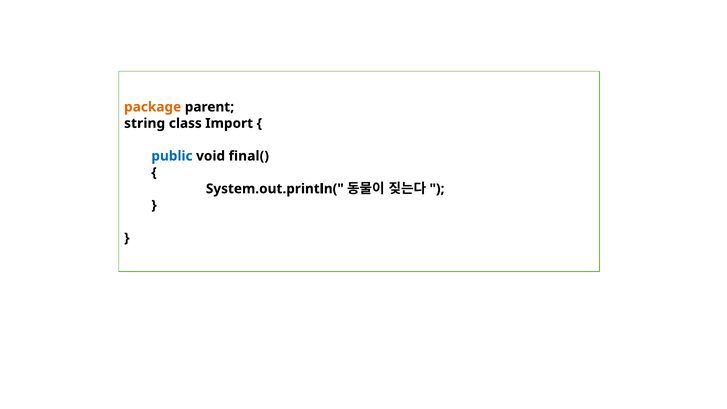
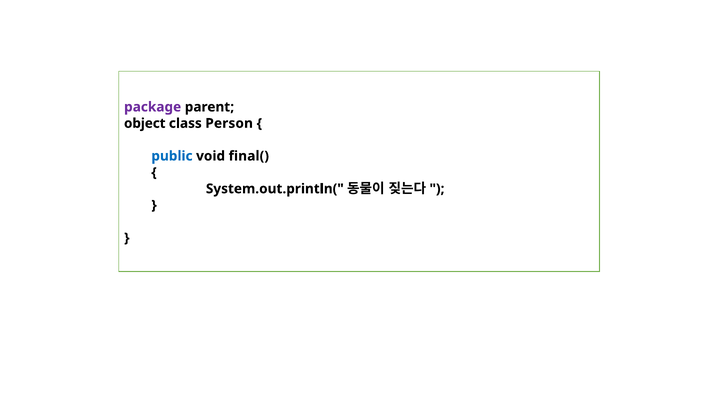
package colour: orange -> purple
string: string -> object
Import: Import -> Person
